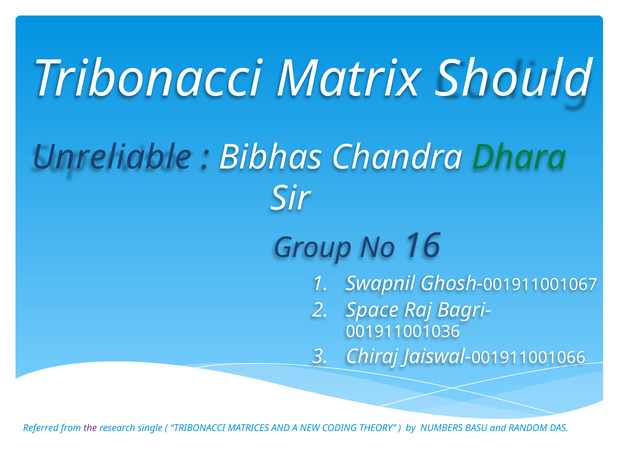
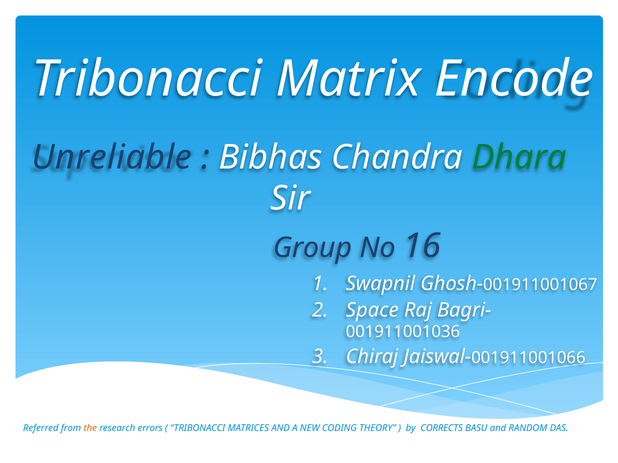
Should: Should -> Encode
the colour: purple -> orange
single: single -> errors
NUMBERS: NUMBERS -> CORRECTS
